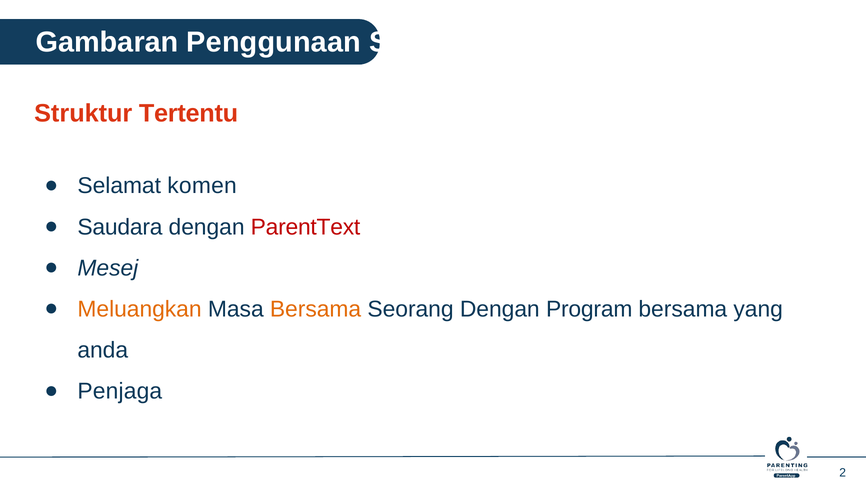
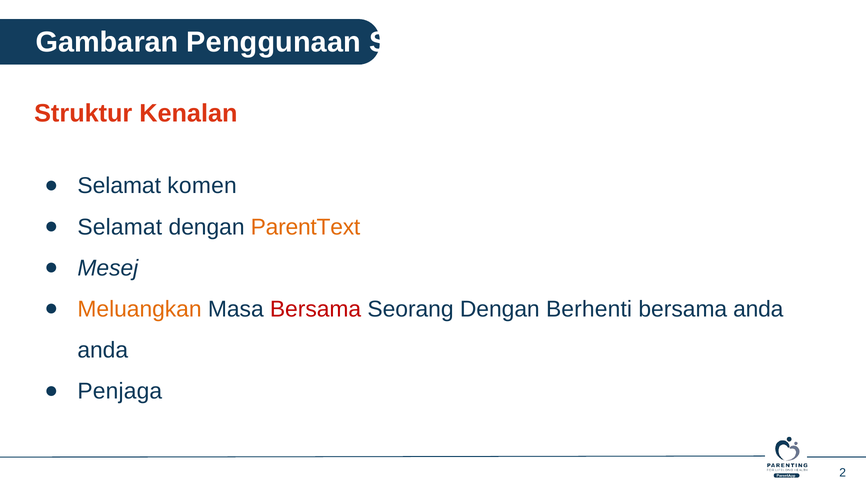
Tertentu: Tertentu -> Kenalan
Saudara at (120, 227): Saudara -> Selamat
ParentText colour: red -> orange
Bersama at (316, 309) colour: orange -> red
Program: Program -> Berhenti
bersama yang: yang -> anda
